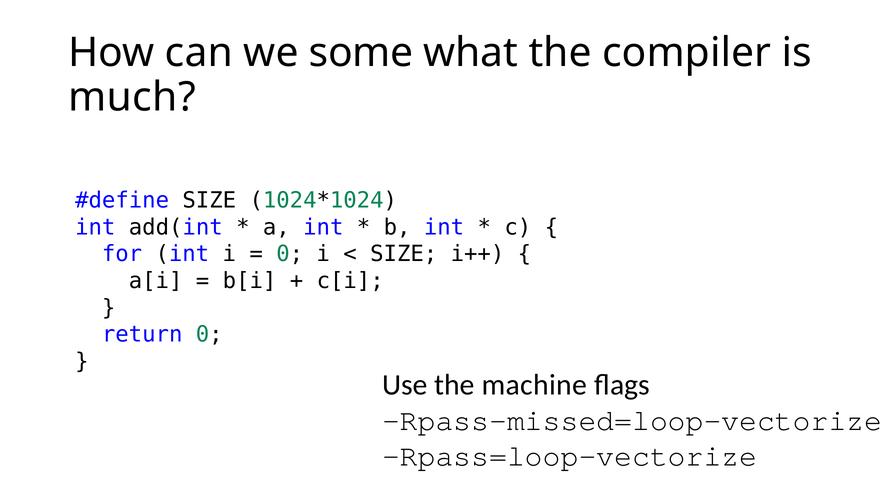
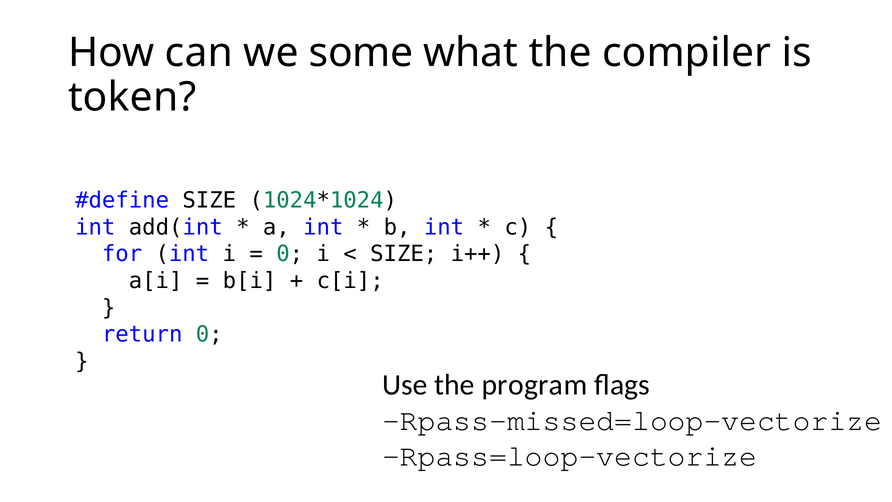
much: much -> token
machine: machine -> program
